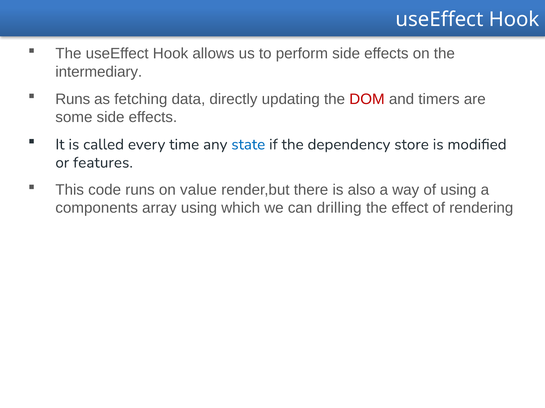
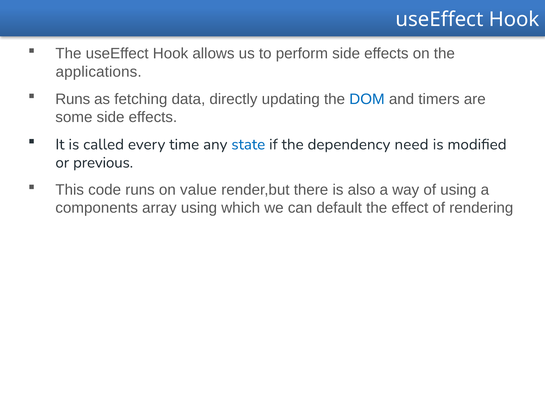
intermediary: intermediary -> applications
DOM colour: red -> blue
store: store -> need
features: features -> previous
drilling: drilling -> default
